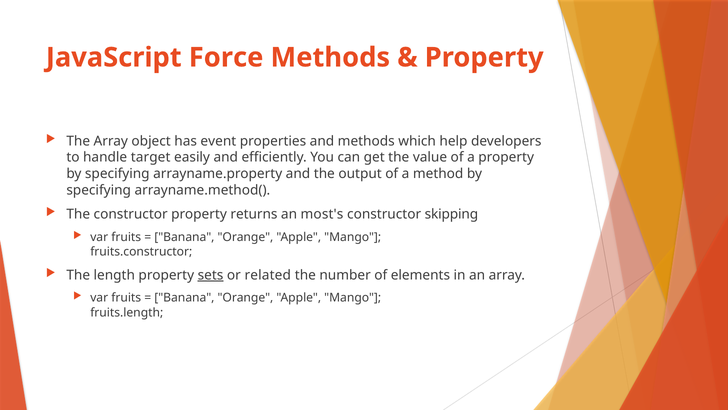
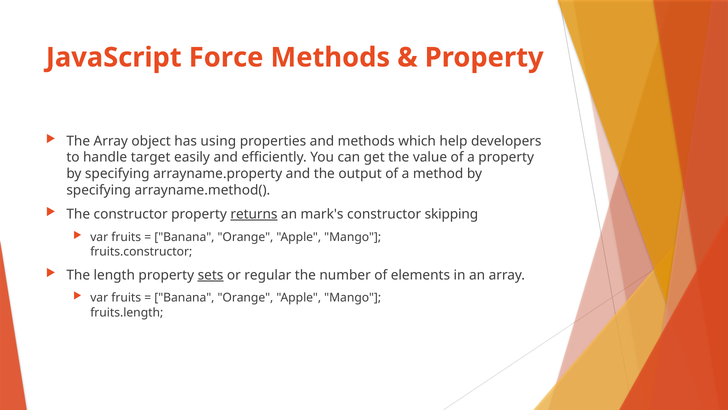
event: event -> using
returns underline: none -> present
most's: most's -> mark's
related: related -> regular
